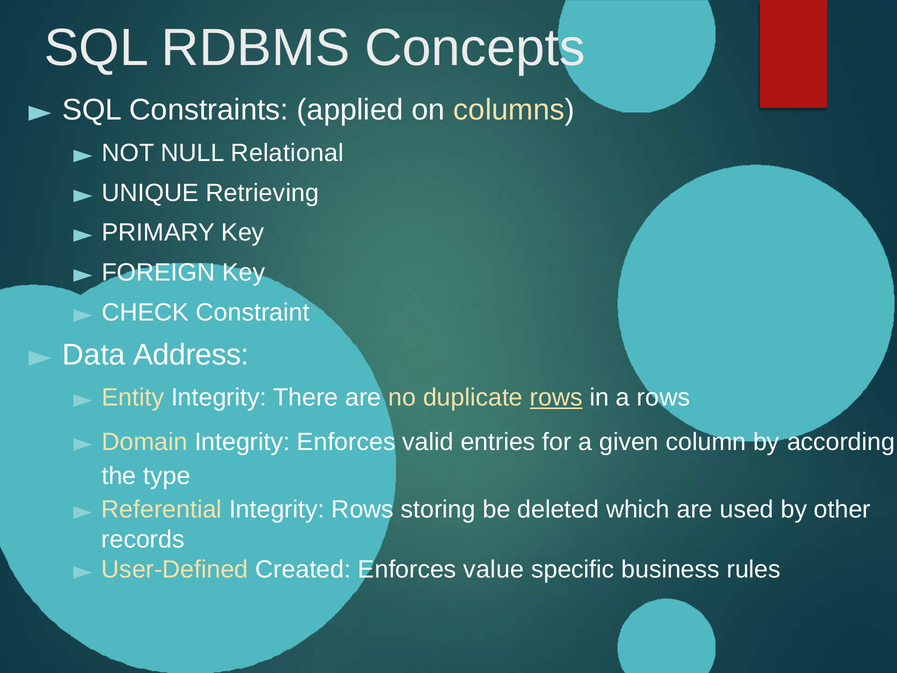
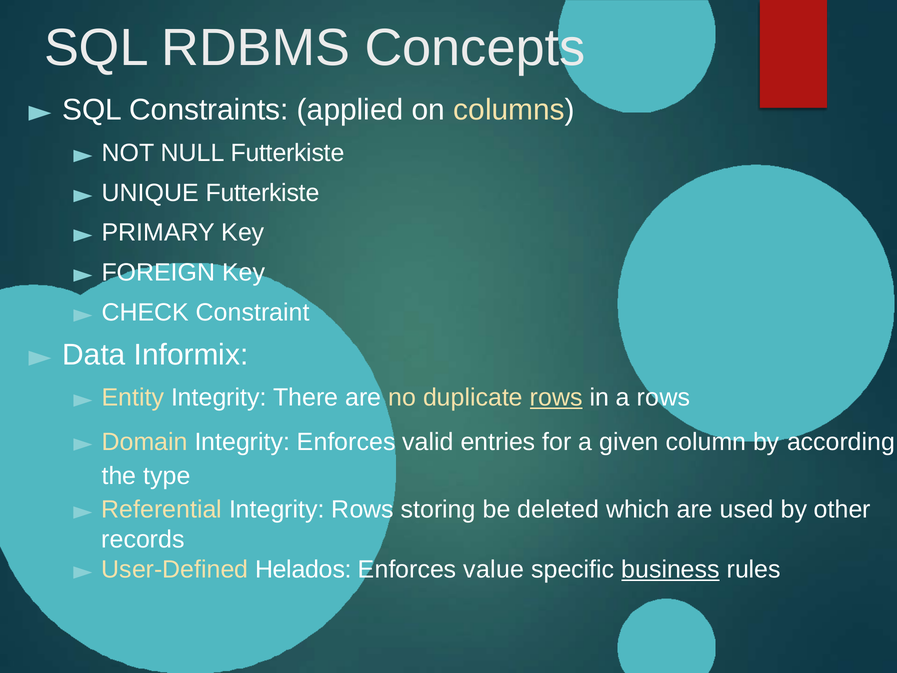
NULL Relational: Relational -> Futterkiste
UNIQUE Retrieving: Retrieving -> Futterkiste
Address: Address -> Informix
Created: Created -> Helados
business underline: none -> present
